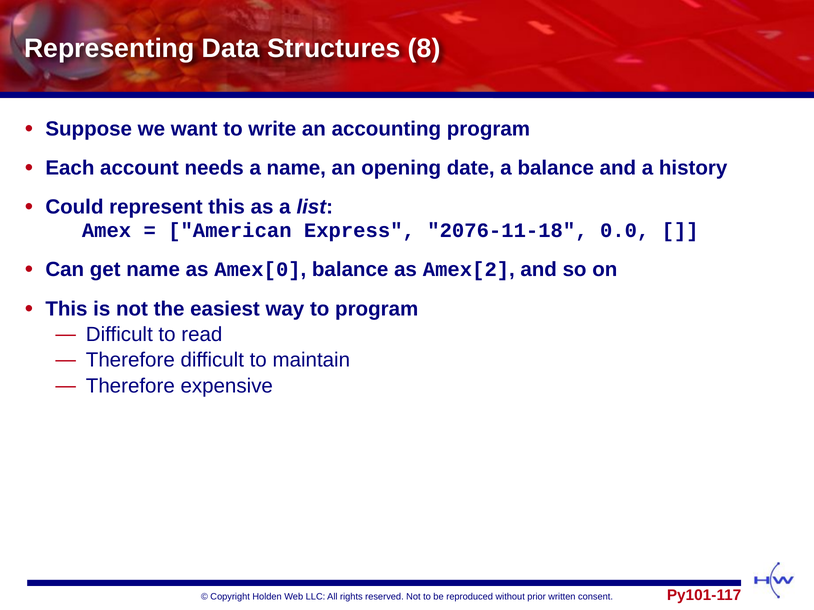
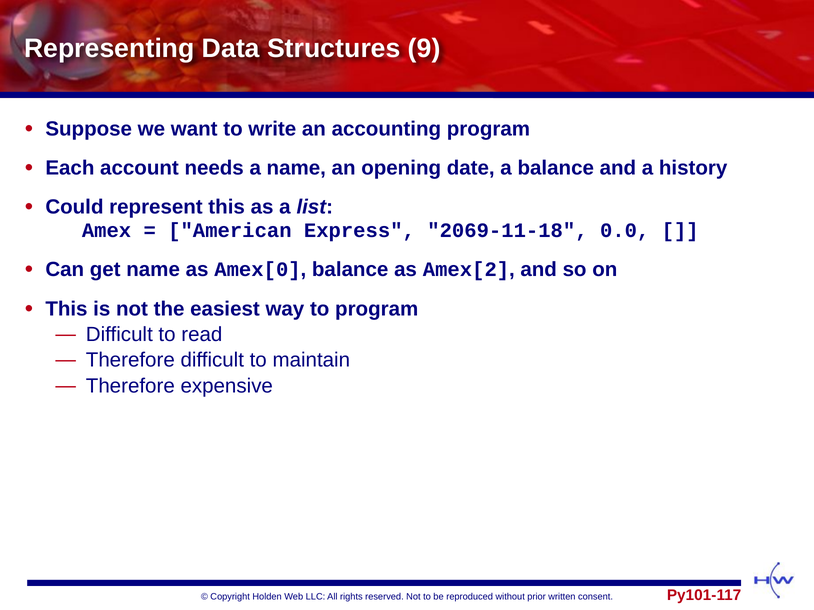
8: 8 -> 9
2076-11-18: 2076-11-18 -> 2069-11-18
